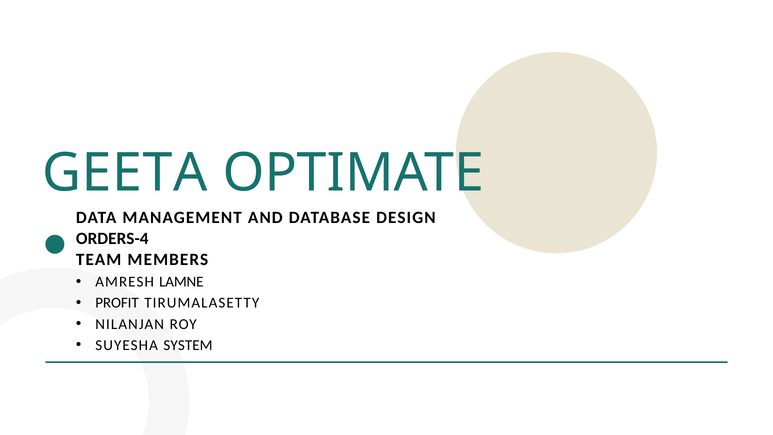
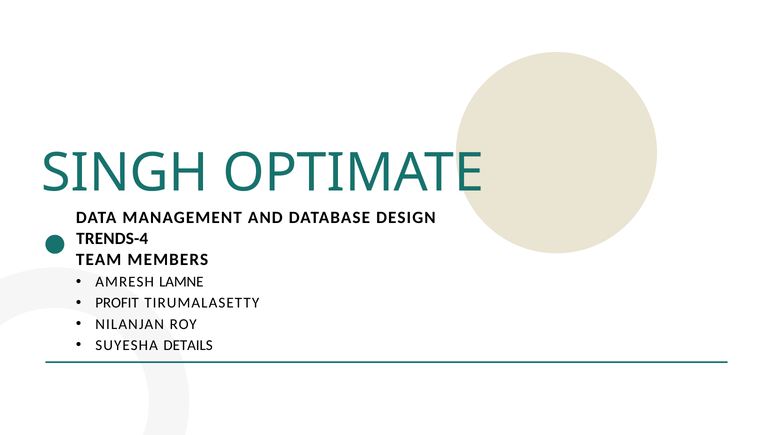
GEETA: GEETA -> SINGH
ORDERS-4: ORDERS-4 -> TRENDS-4
SYSTEM: SYSTEM -> DETAILS
